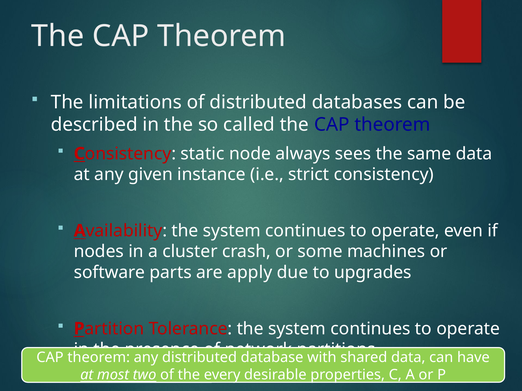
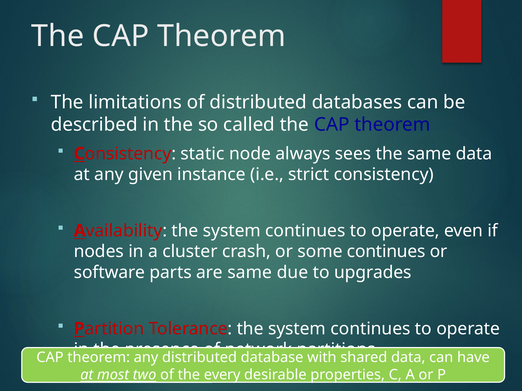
some machines: machines -> continues
are apply: apply -> same
